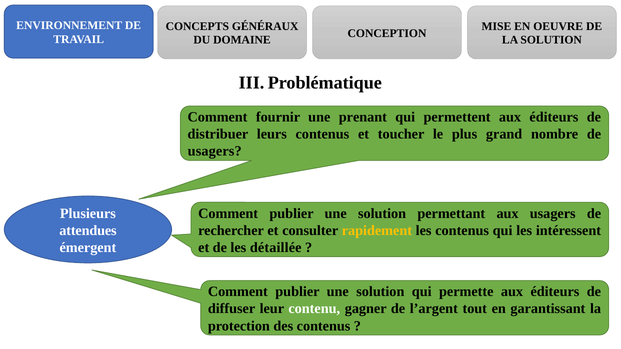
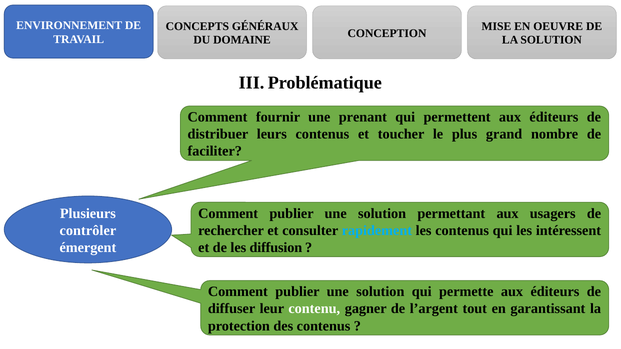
usagers at (215, 151): usagers -> faciliter
attendues: attendues -> contrôler
rapidement colour: yellow -> light blue
détaillée: détaillée -> diffusion
